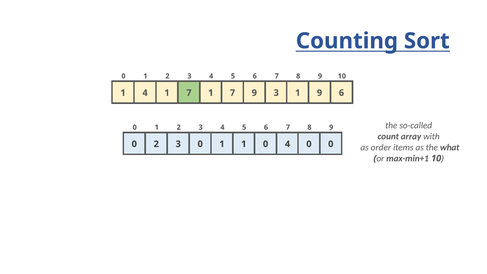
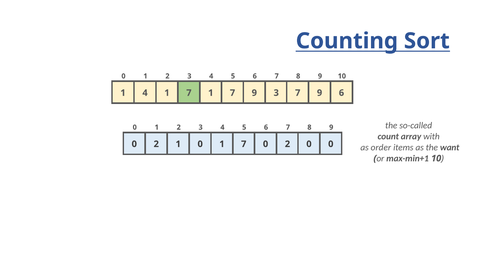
3 1: 1 -> 7
0 2 3: 3 -> 1
0 1 1: 1 -> 7
4 at (287, 144): 4 -> 2
what: what -> want
